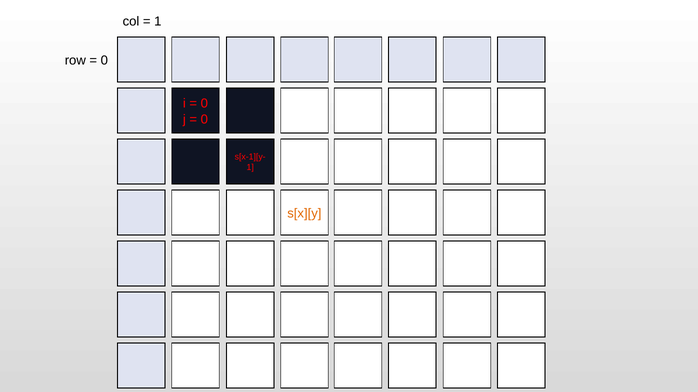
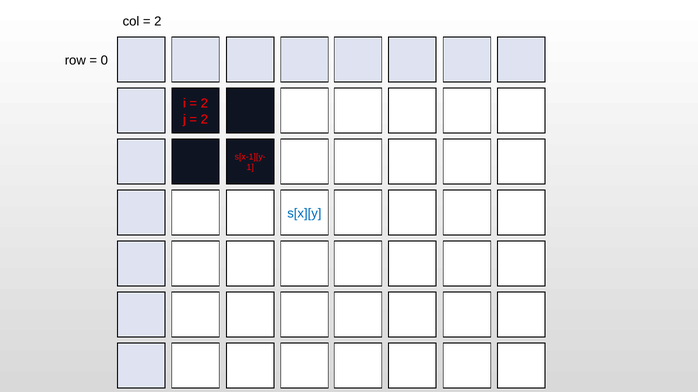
1 at (158, 21): 1 -> 2
0 at (204, 104): 0 -> 2
0 at (204, 119): 0 -> 2
s[x][y colour: orange -> blue
